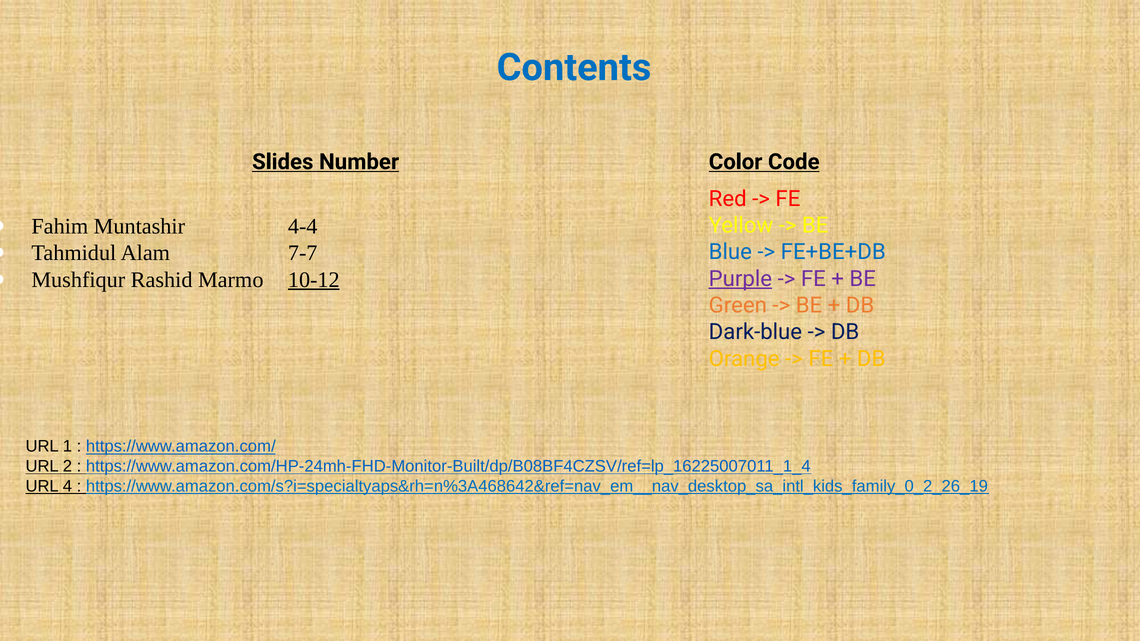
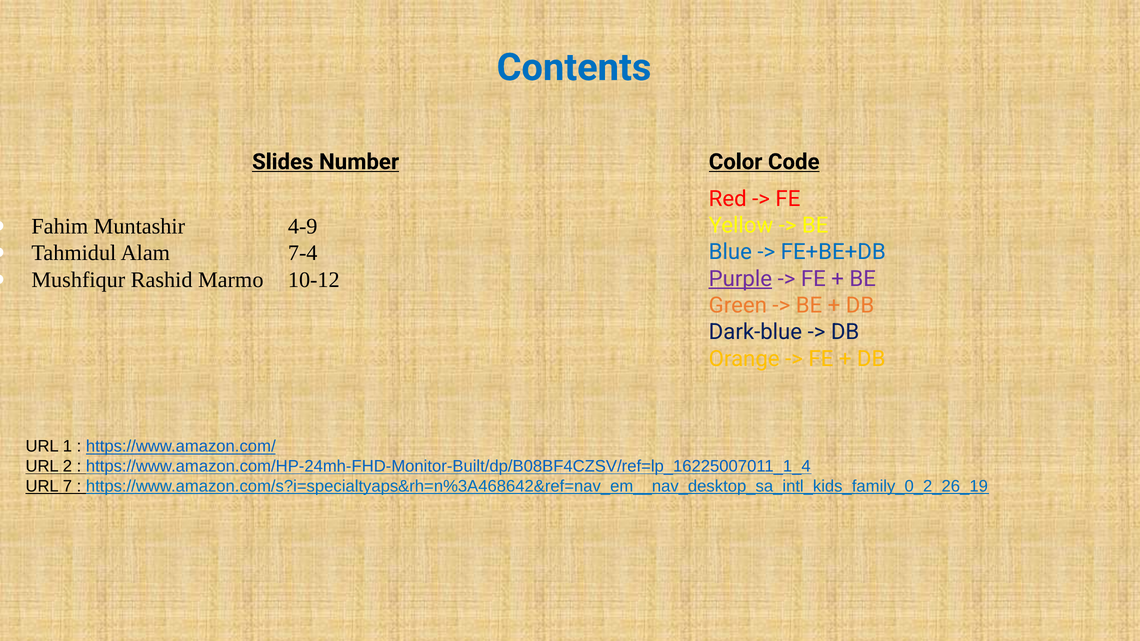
4-4: 4-4 -> 4-9
7-7: 7-7 -> 7-4
10-12 underline: present -> none
4: 4 -> 7
